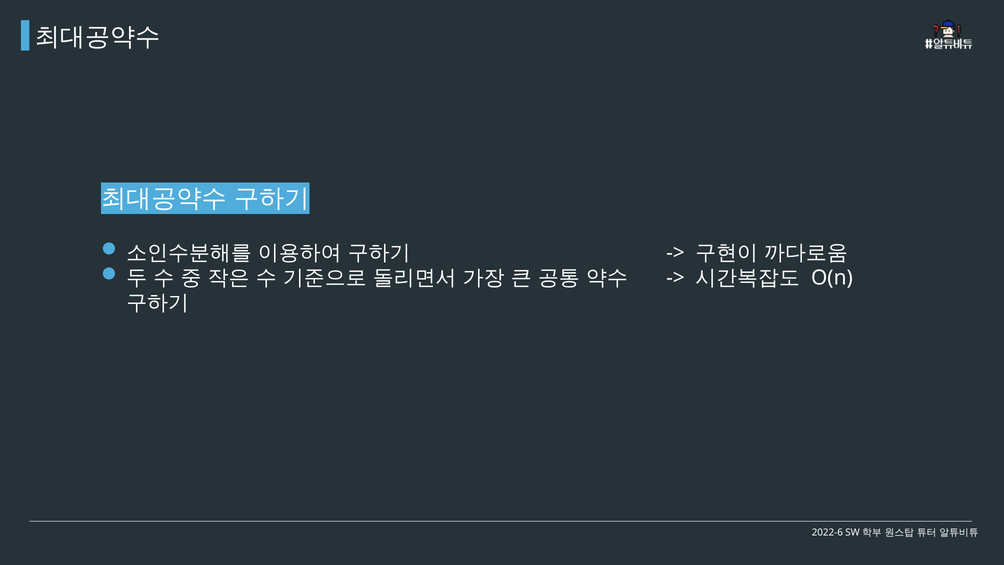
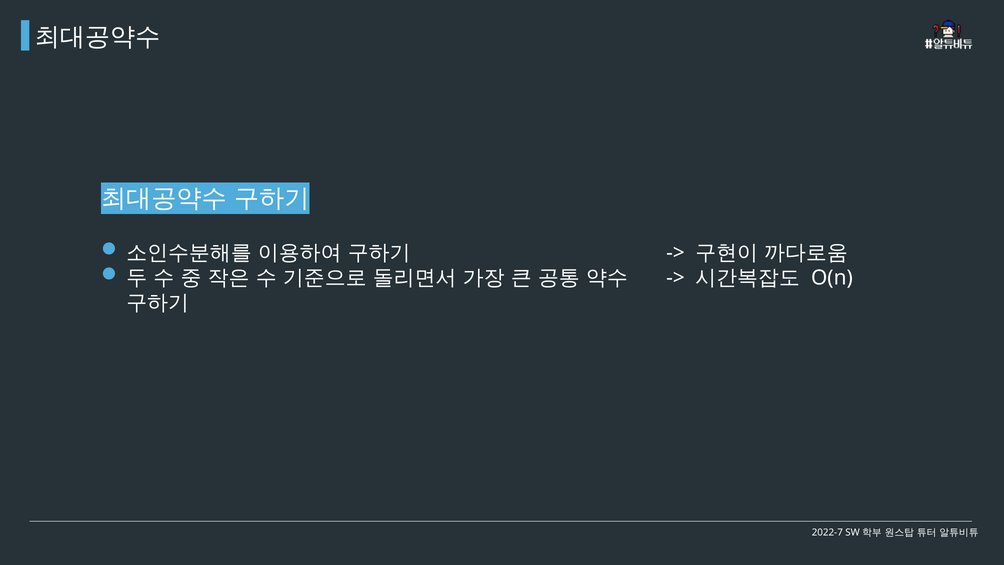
2022-6: 2022-6 -> 2022-7
